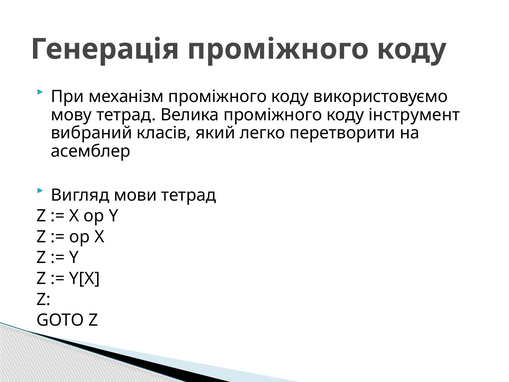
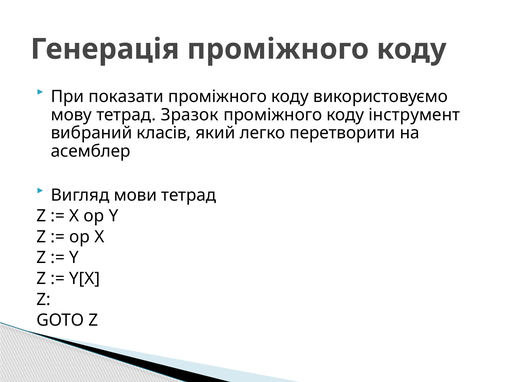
механізм: механізм -> показати
Велика: Велика -> Зразок
